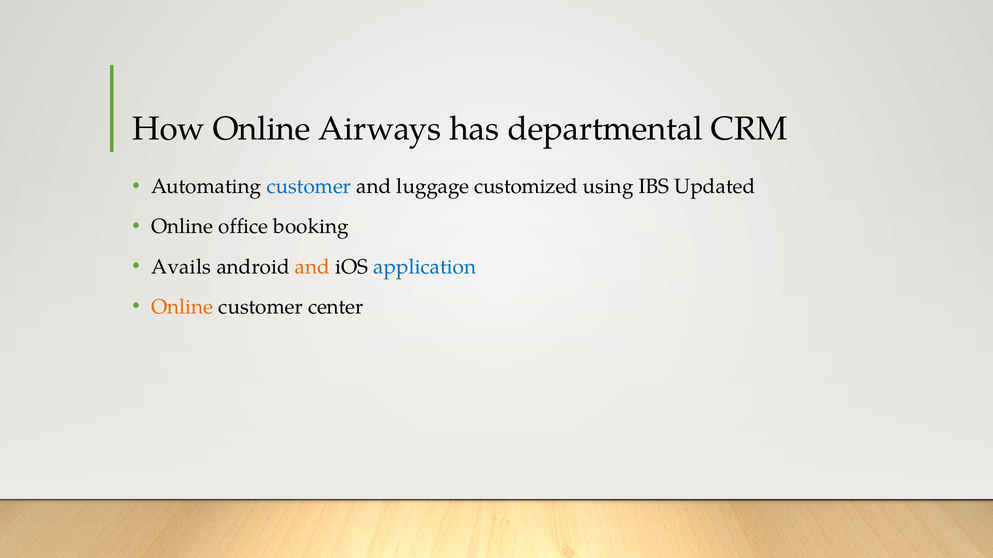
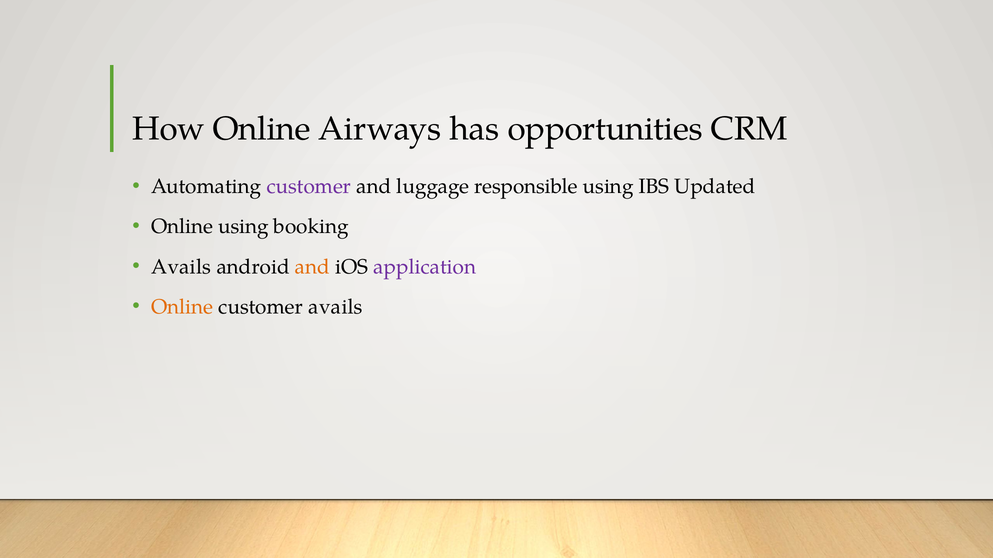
departmental: departmental -> opportunities
customer at (309, 187) colour: blue -> purple
customized: customized -> responsible
Online office: office -> using
application colour: blue -> purple
customer center: center -> avails
